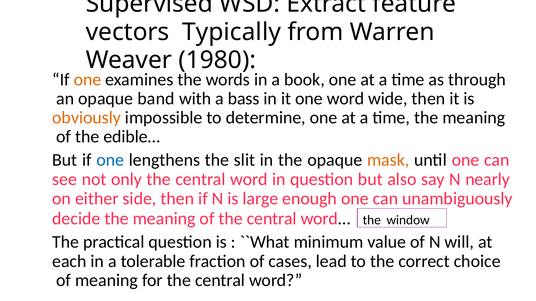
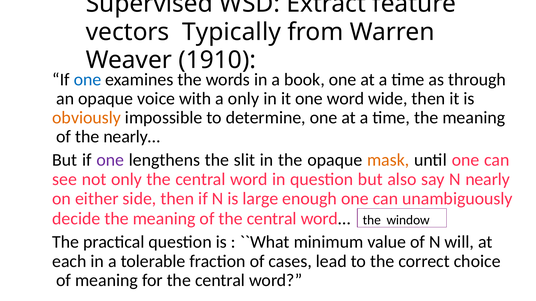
1980: 1980 -> 1910
one at (88, 80) colour: orange -> blue
band: band -> voice
a bass: bass -> only
edible…: edible… -> nearly…
one at (110, 160) colour: blue -> purple
